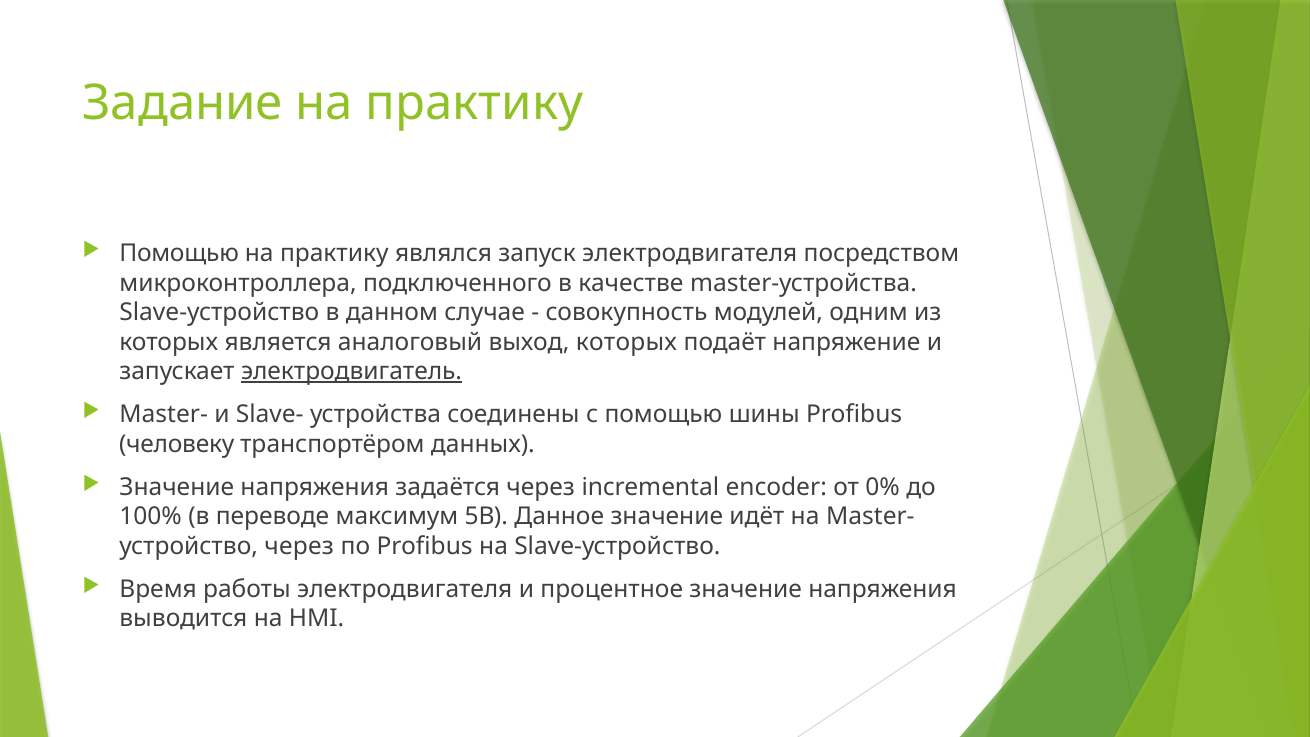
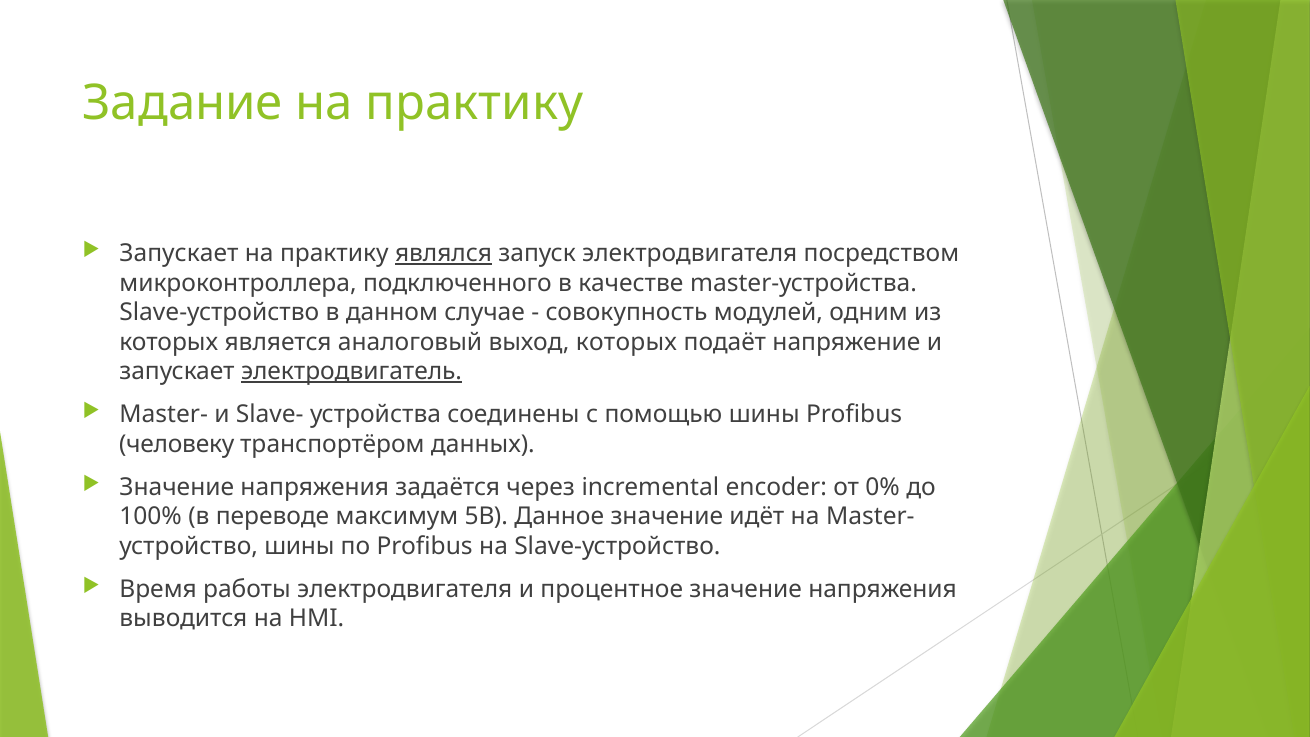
Помощью at (179, 254): Помощью -> Запускает
являлся underline: none -> present
через at (299, 546): через -> шины
